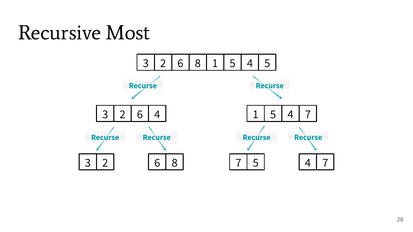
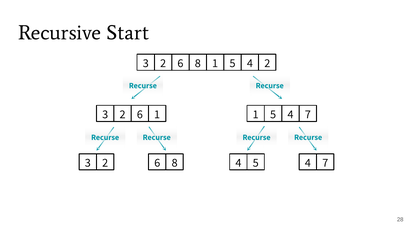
Most: Most -> Start
4 5: 5 -> 2
6 4: 4 -> 1
8 7: 7 -> 4
